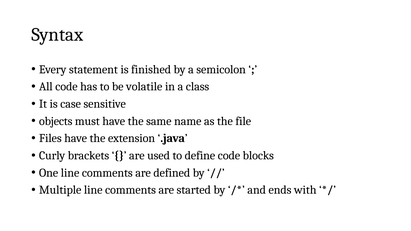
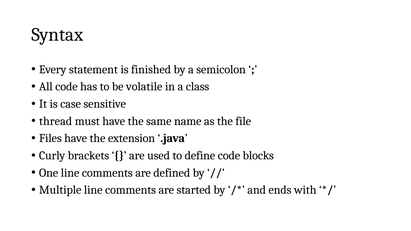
objects: objects -> thread
